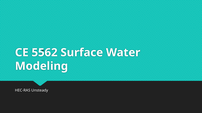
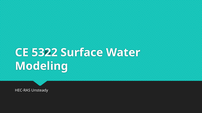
5562: 5562 -> 5322
